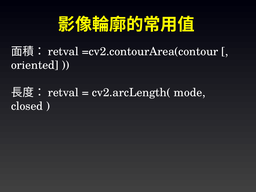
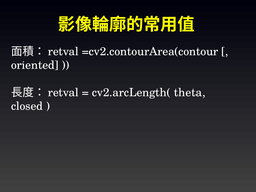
mode: mode -> theta
